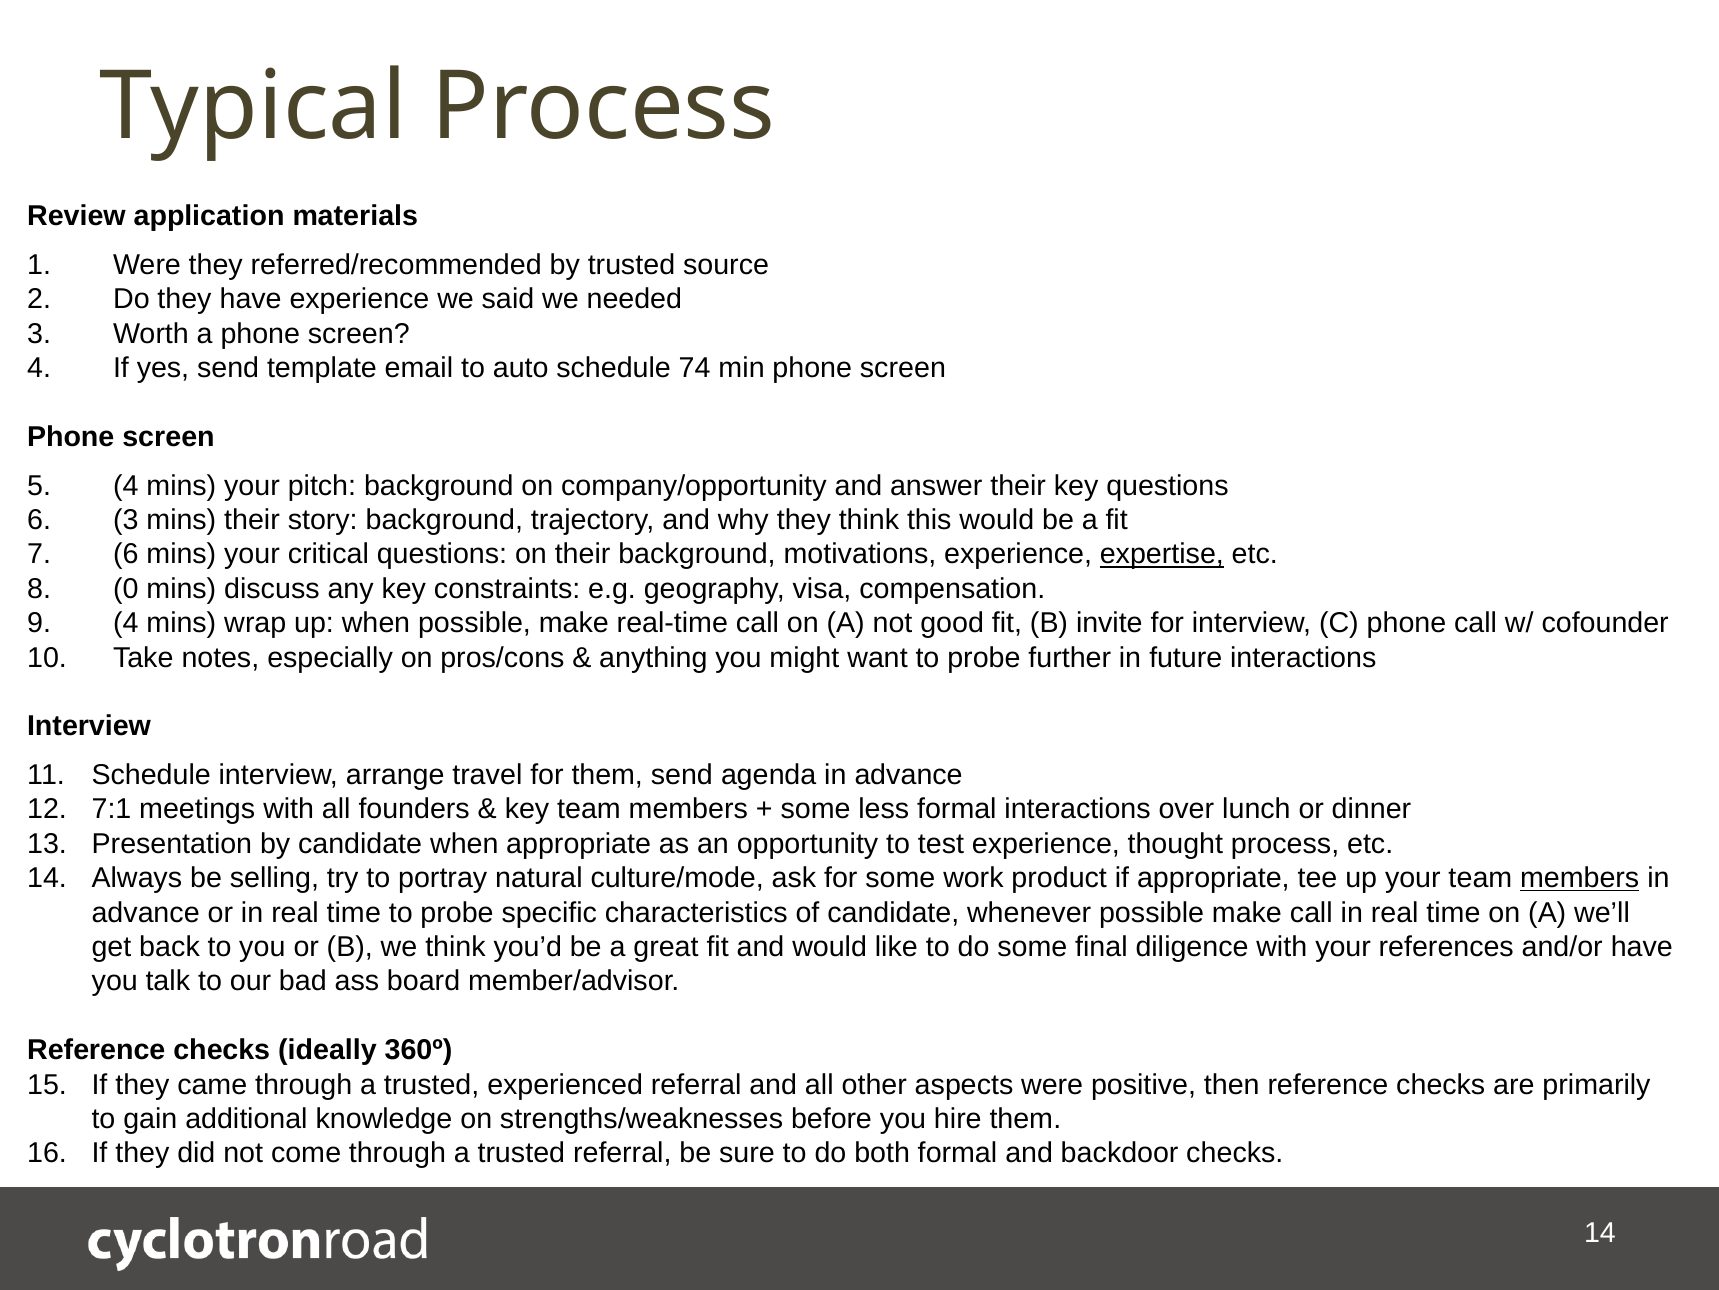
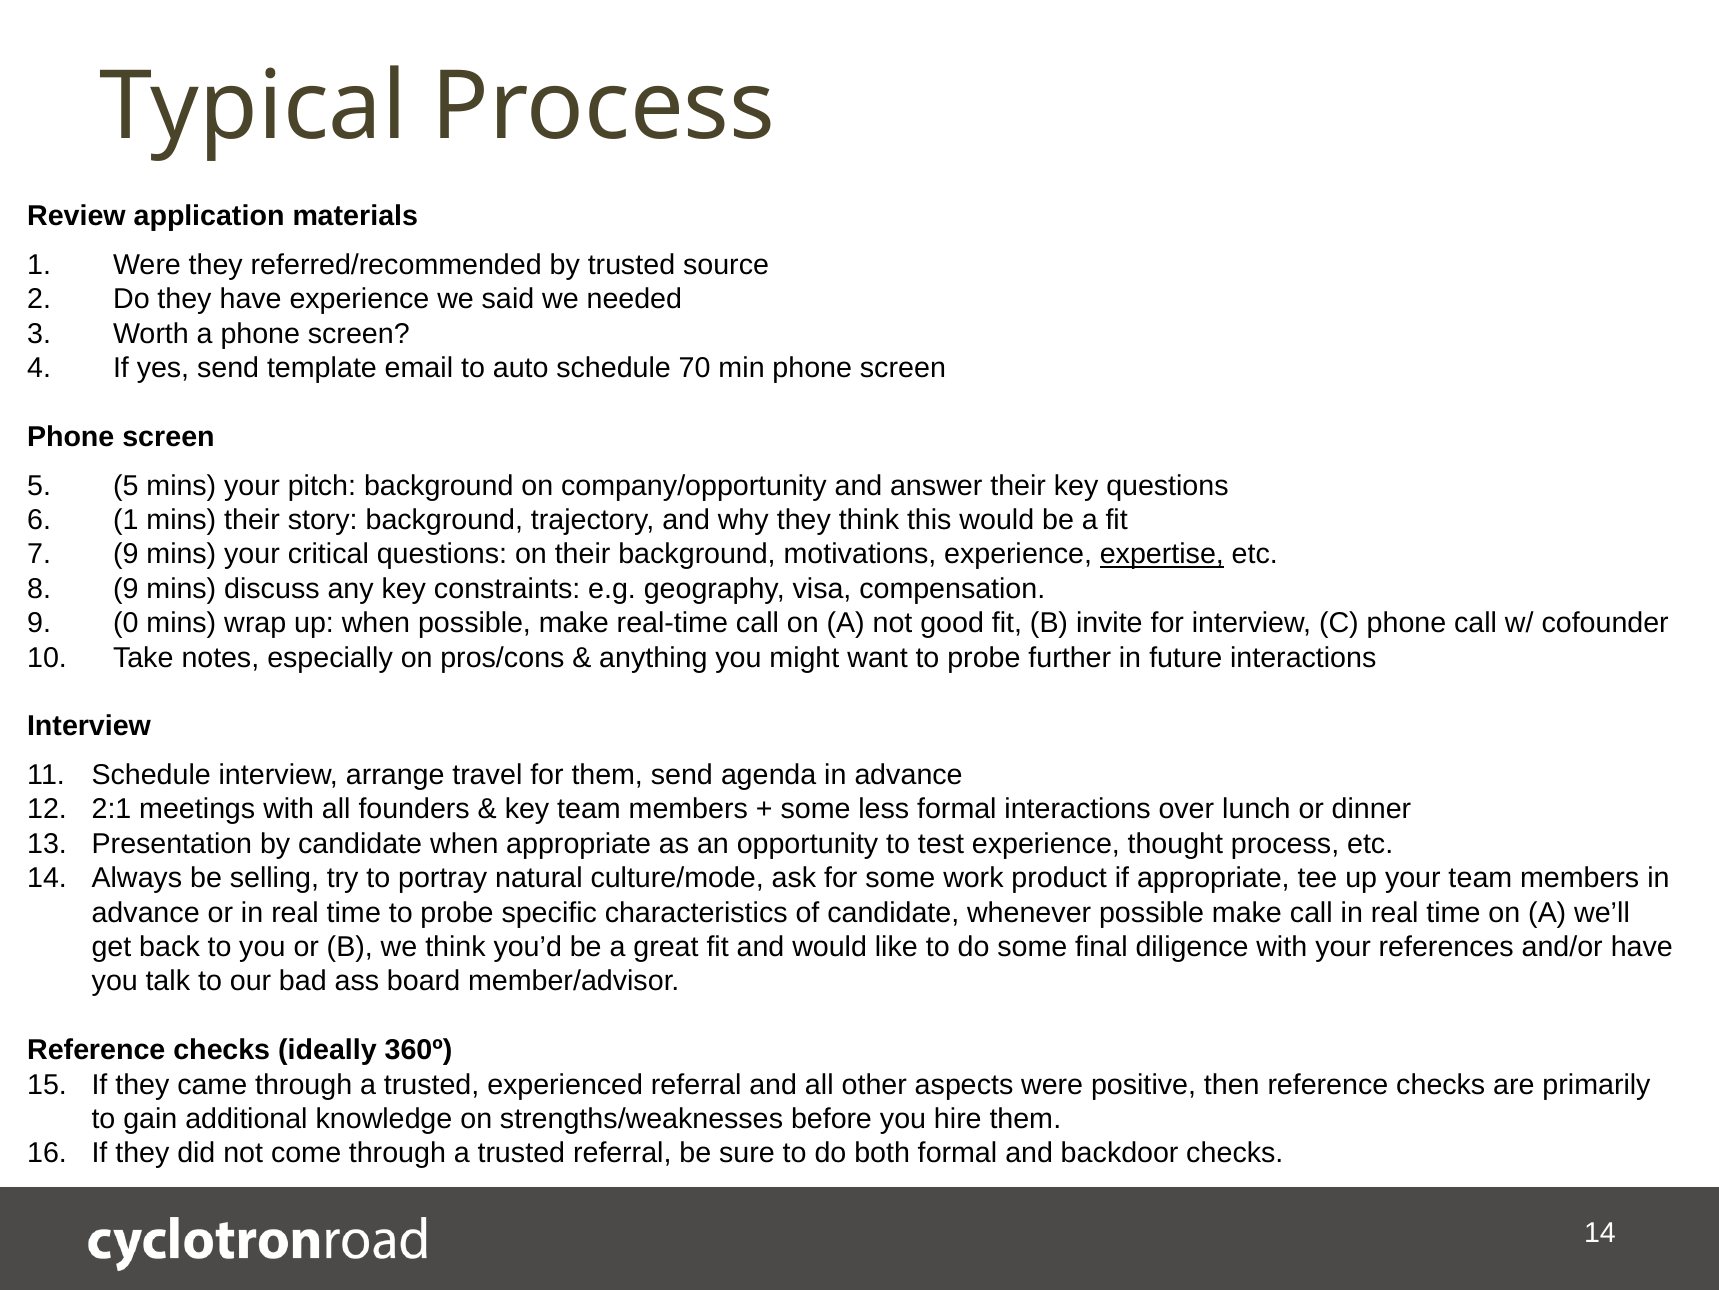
74: 74 -> 70
4 at (126, 485): 4 -> 5
3 at (126, 520): 3 -> 1
6 at (126, 554): 6 -> 9
8 0: 0 -> 9
4 at (126, 623): 4 -> 0
7:1: 7:1 -> 2:1
members at (1580, 878) underline: present -> none
